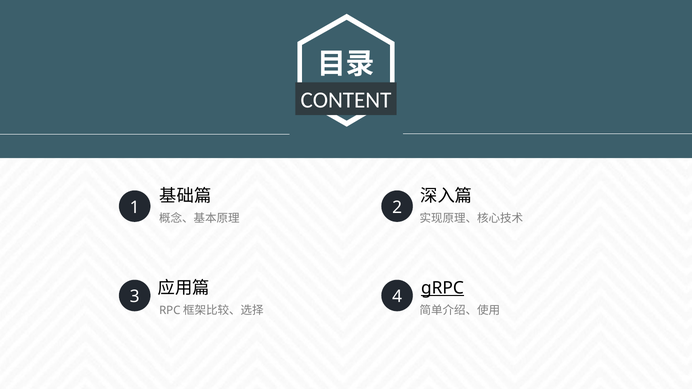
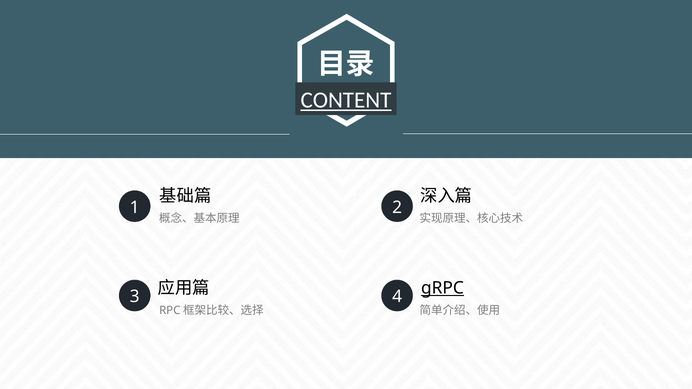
CONTENT underline: none -> present
